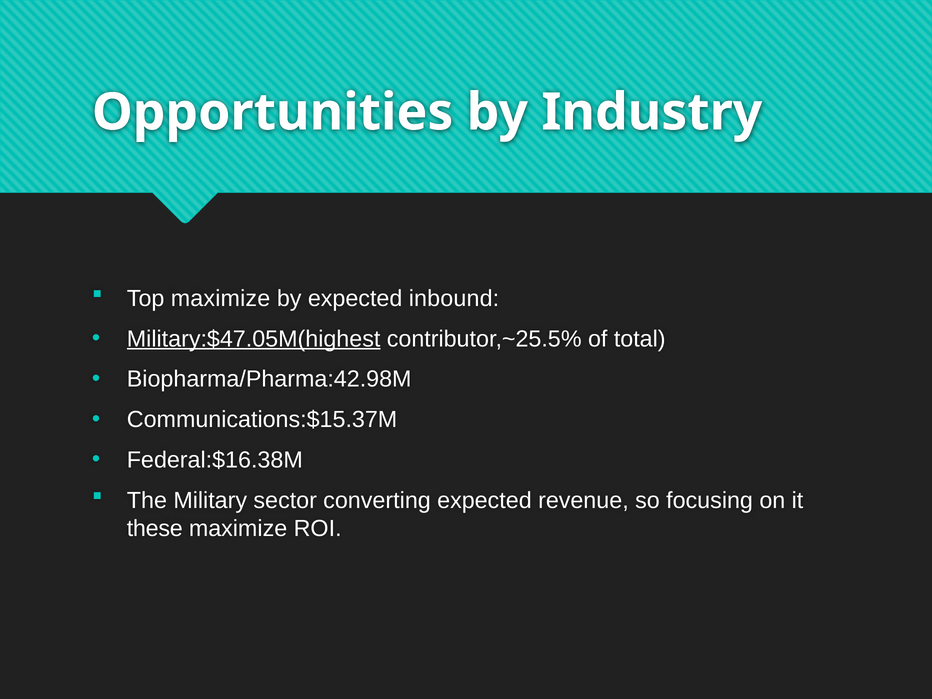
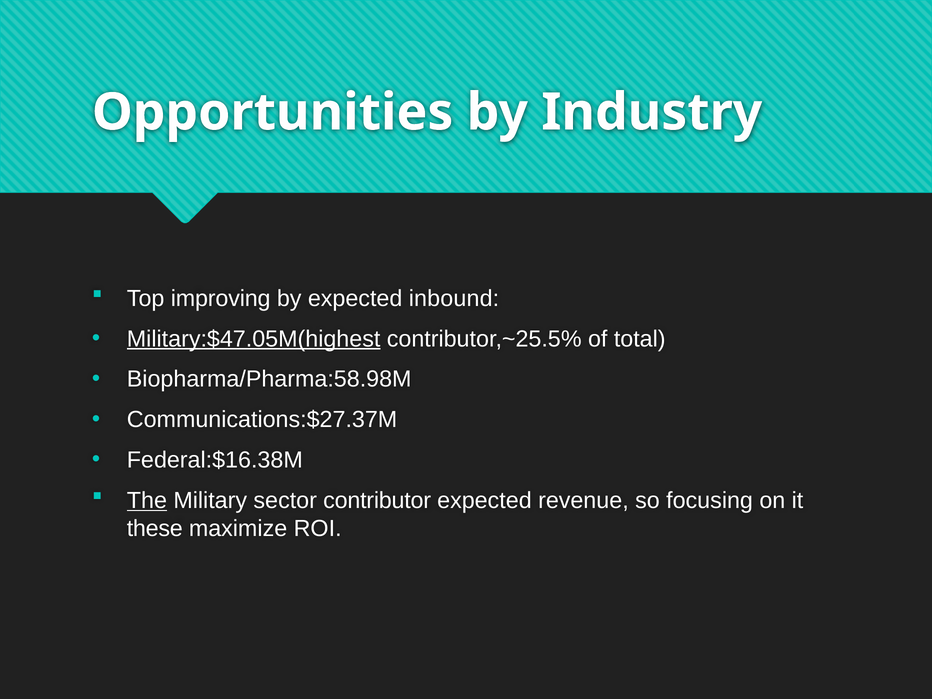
Top maximize: maximize -> improving
Biopharma/Pharma:42.98M: Biopharma/Pharma:42.98M -> Biopharma/Pharma:58.98M
Communications:$15.37M: Communications:$15.37M -> Communications:$27.37M
The underline: none -> present
converting: converting -> contributor
